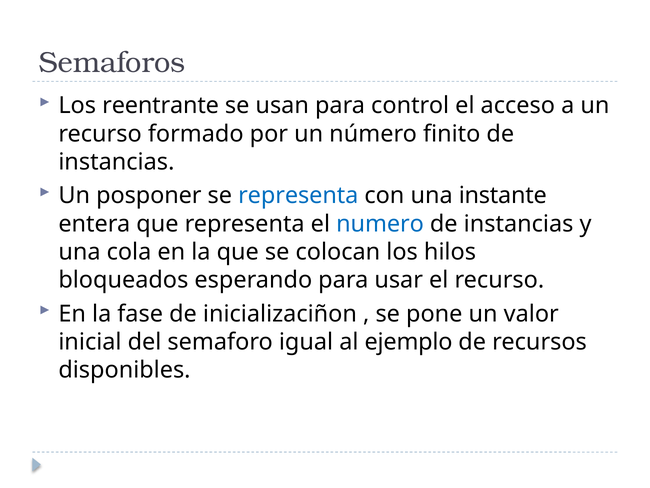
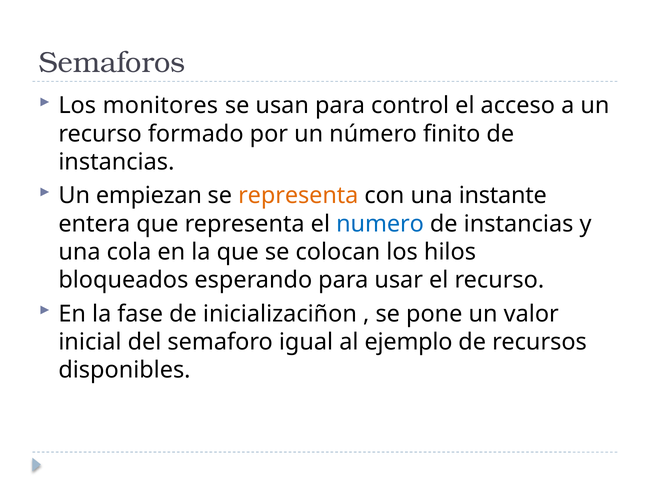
reentrante: reentrante -> monitores
posponer: posponer -> empiezan
representa at (298, 195) colour: blue -> orange
